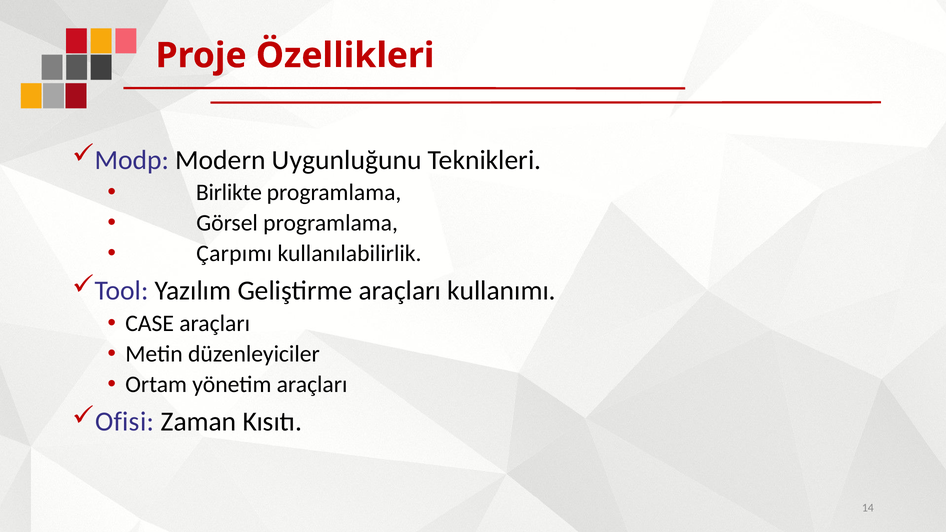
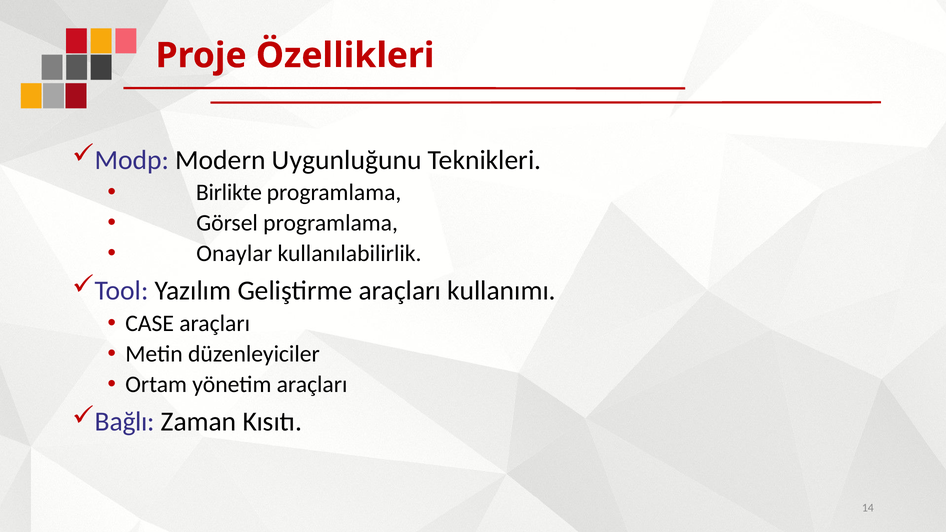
Çarpımı: Çarpımı -> Onaylar
Ofisi: Ofisi -> Bağlı
